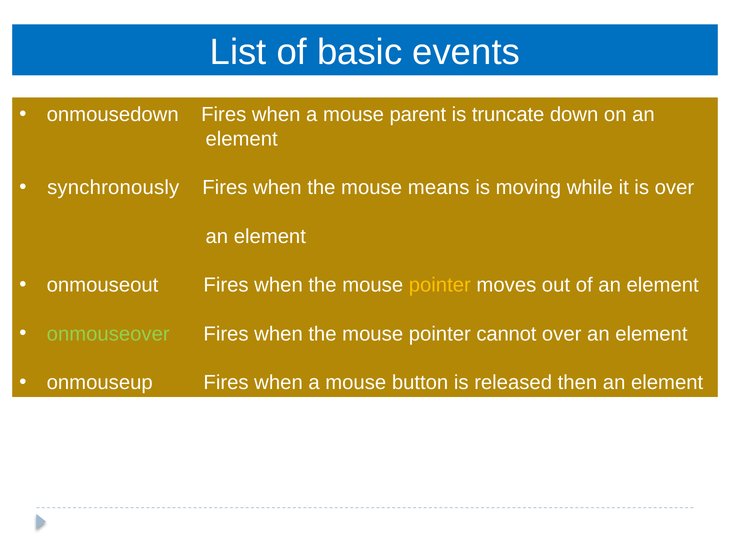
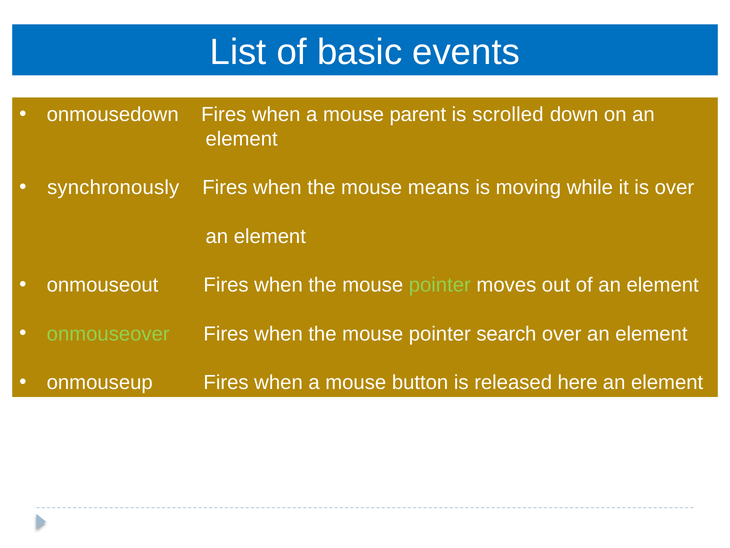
truncate: truncate -> scrolled
pointer at (440, 285) colour: yellow -> light green
cannot: cannot -> search
then: then -> here
